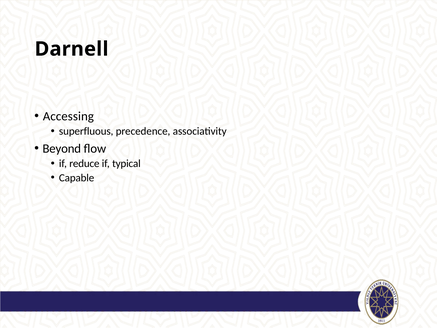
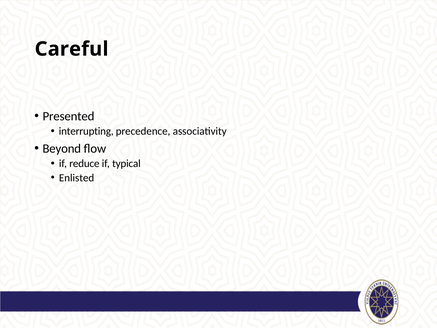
Darnell: Darnell -> Careful
Accessing: Accessing -> Presented
superfluous: superfluous -> interrupting
Capable: Capable -> Enlisted
